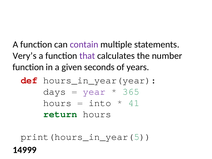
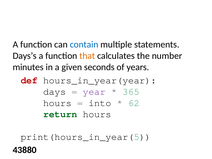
contain colour: purple -> blue
Very’s: Very’s -> Days’s
that colour: purple -> orange
function at (28, 67): function -> minutes
41: 41 -> 62
14999: 14999 -> 43880
